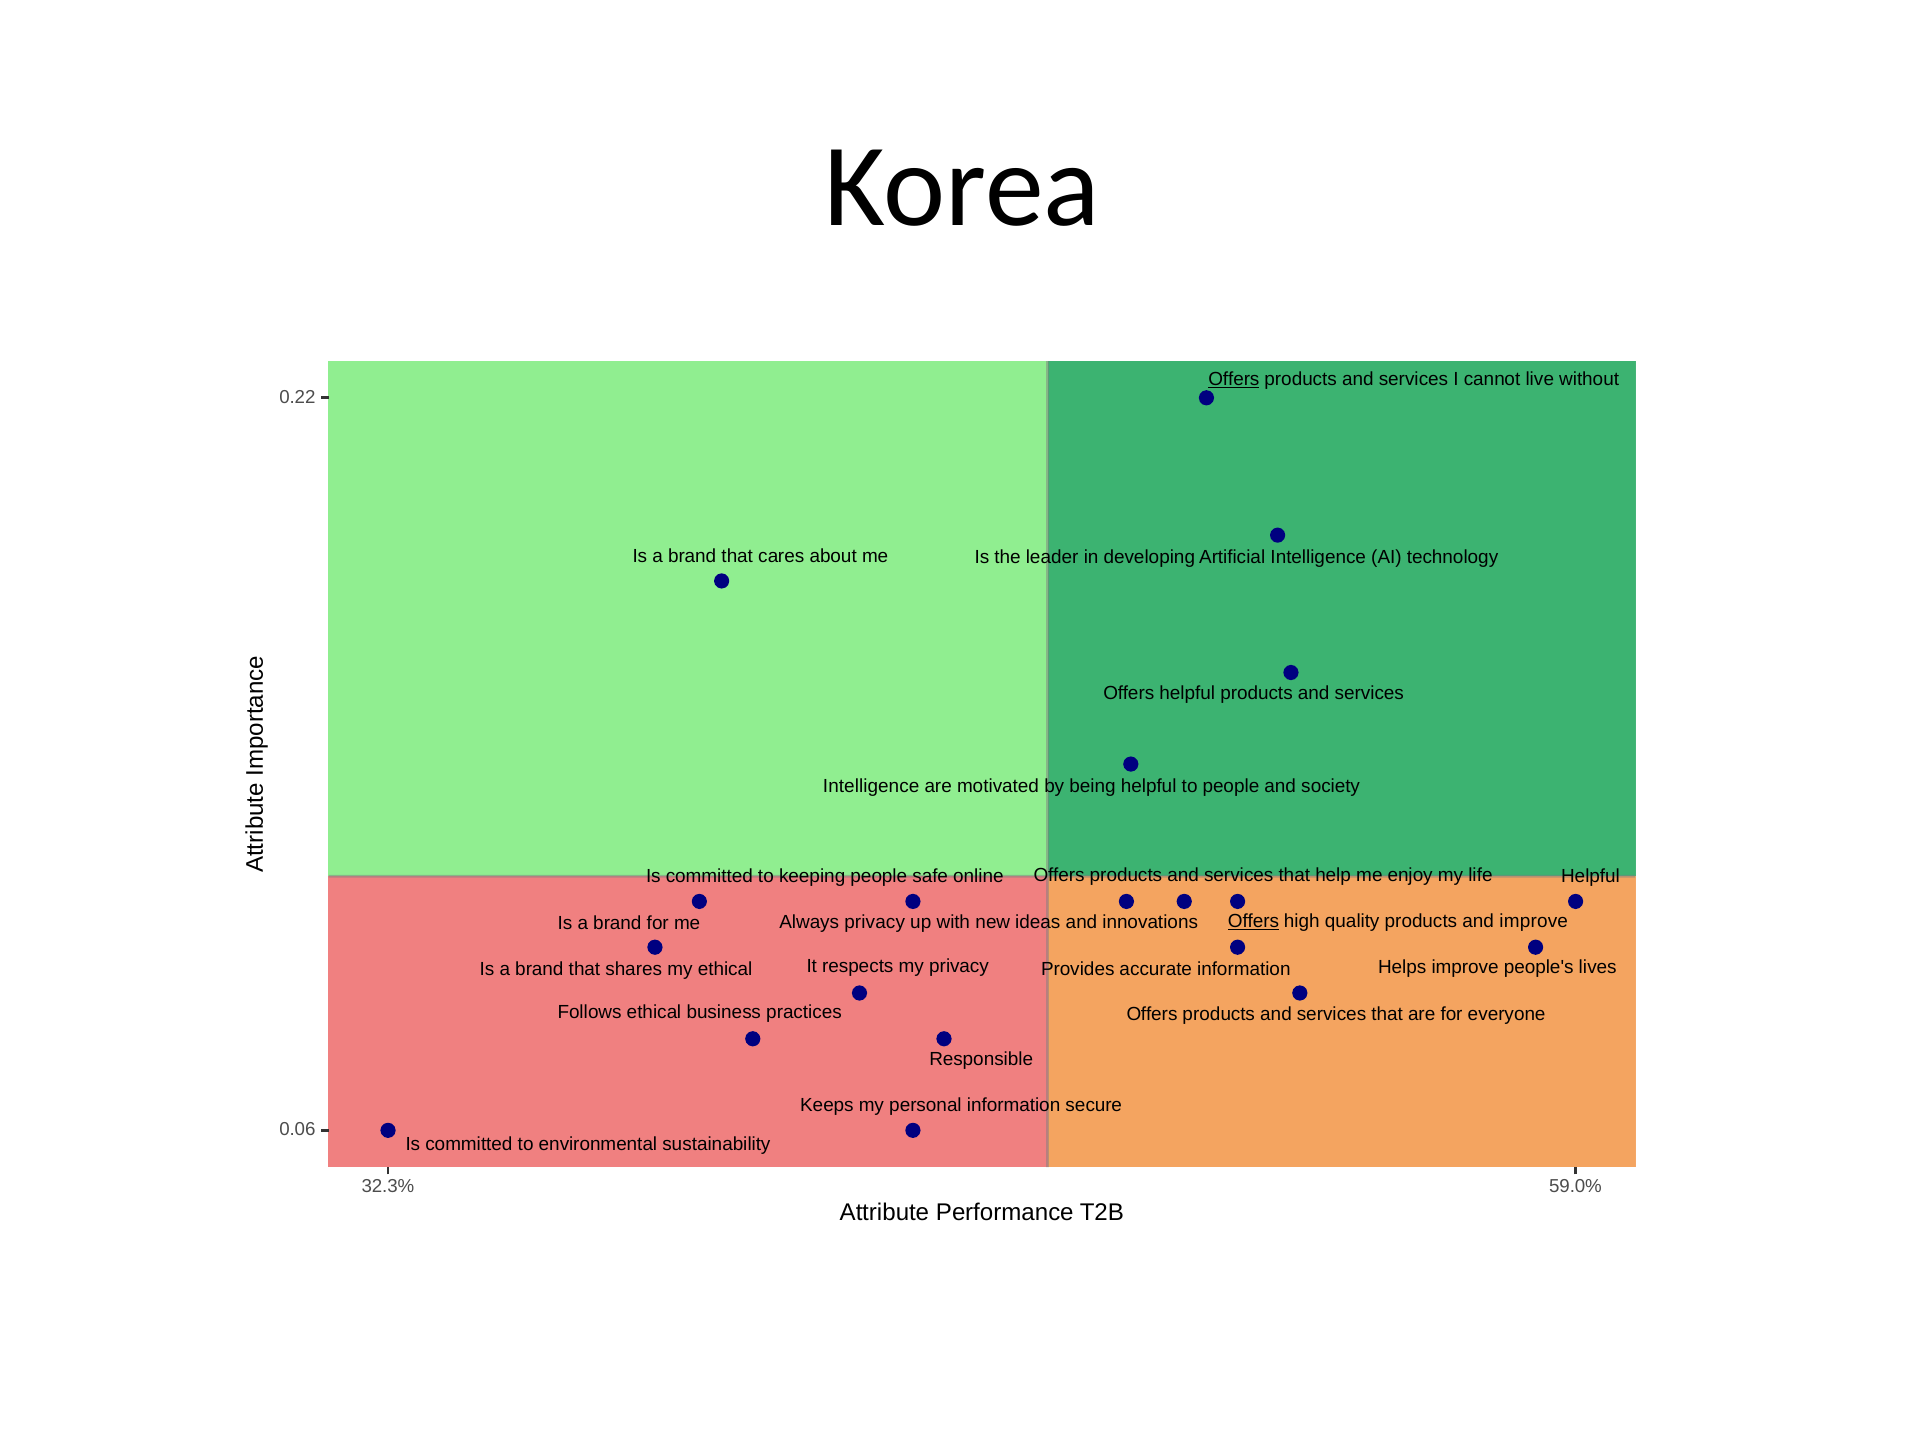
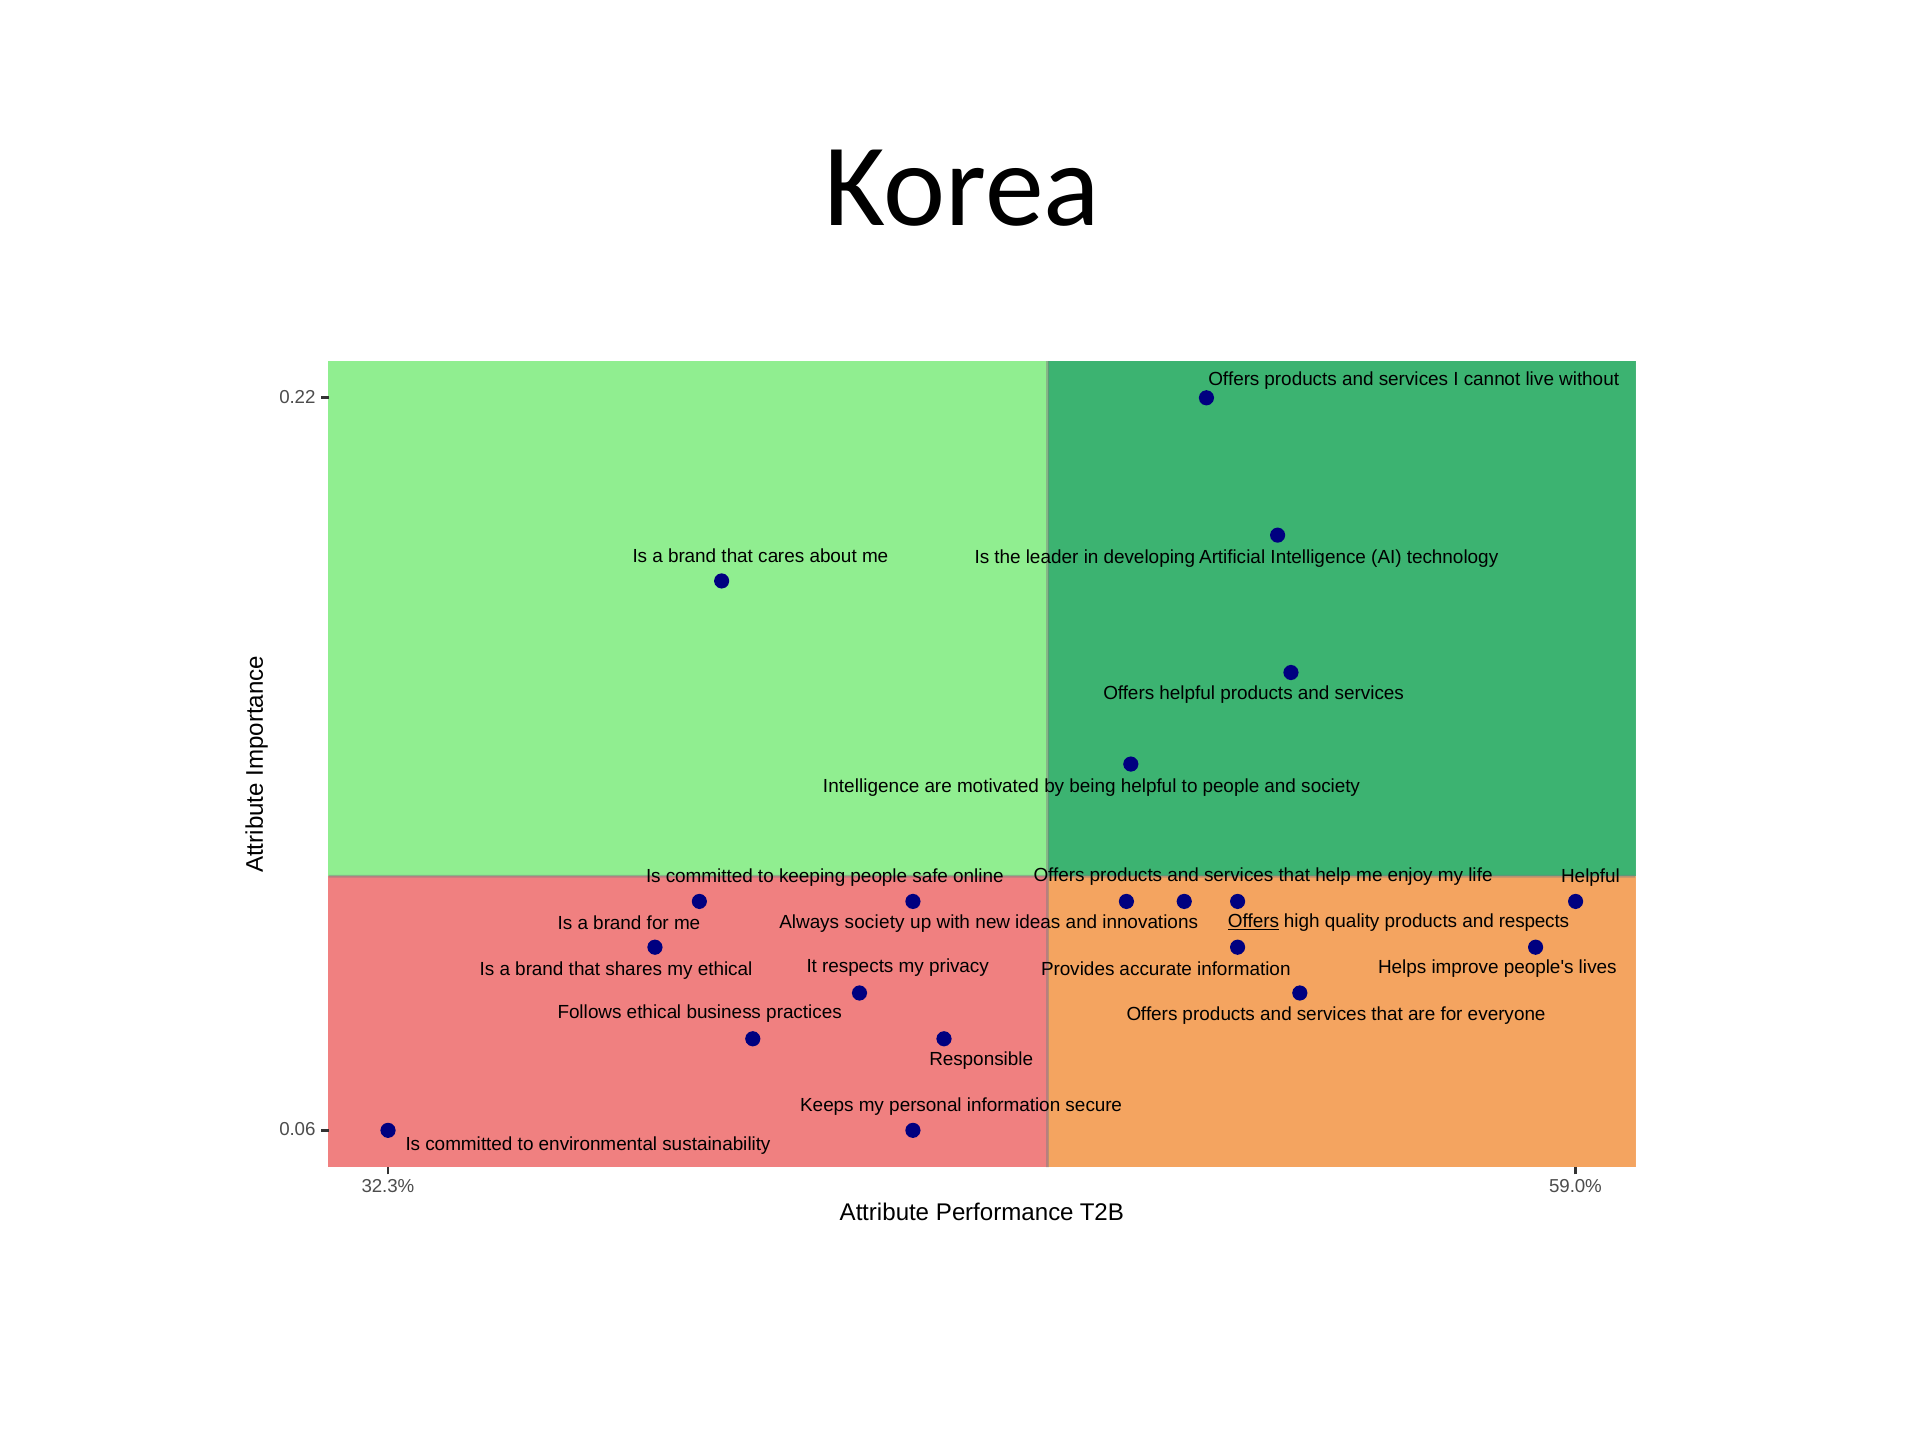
Offers at (1234, 379) underline: present -> none
and improve: improve -> respects
Always privacy: privacy -> society
